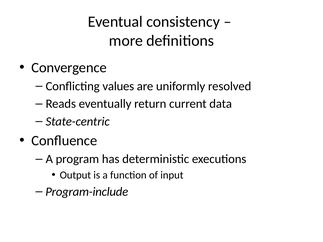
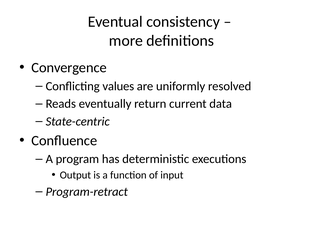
Program-include: Program-include -> Program-retract
